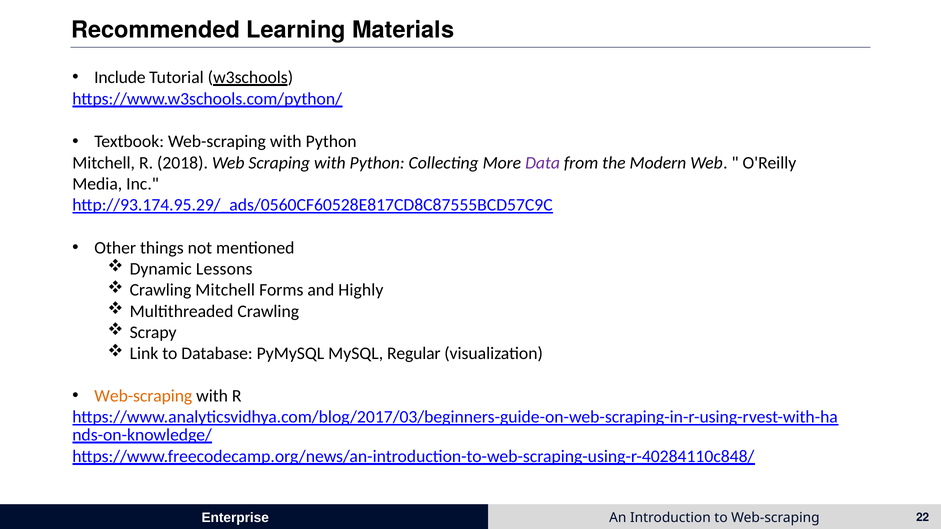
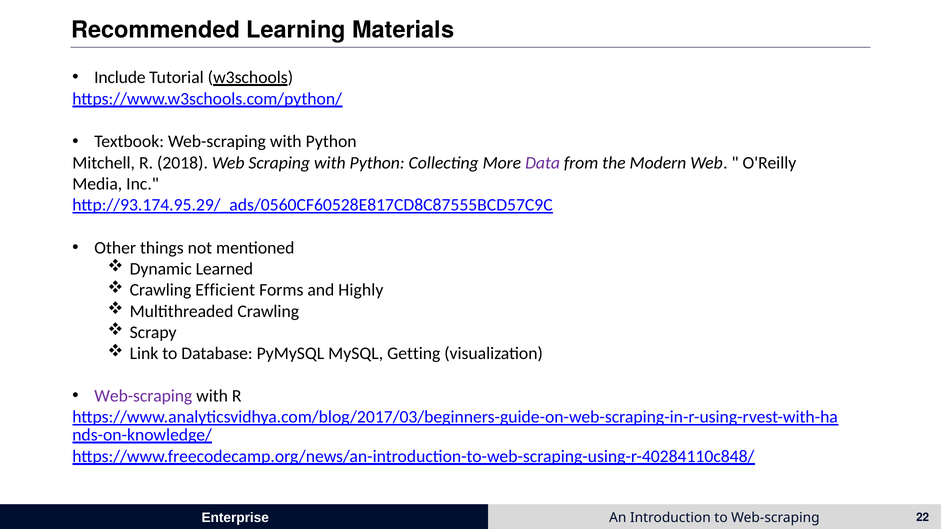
Lessons: Lessons -> Learned
Crawling Mitchell: Mitchell -> Efficient
Regular: Regular -> Getting
Web-scraping at (143, 396) colour: orange -> purple
